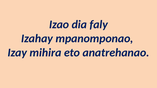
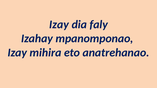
Izao at (59, 24): Izao -> Izay
